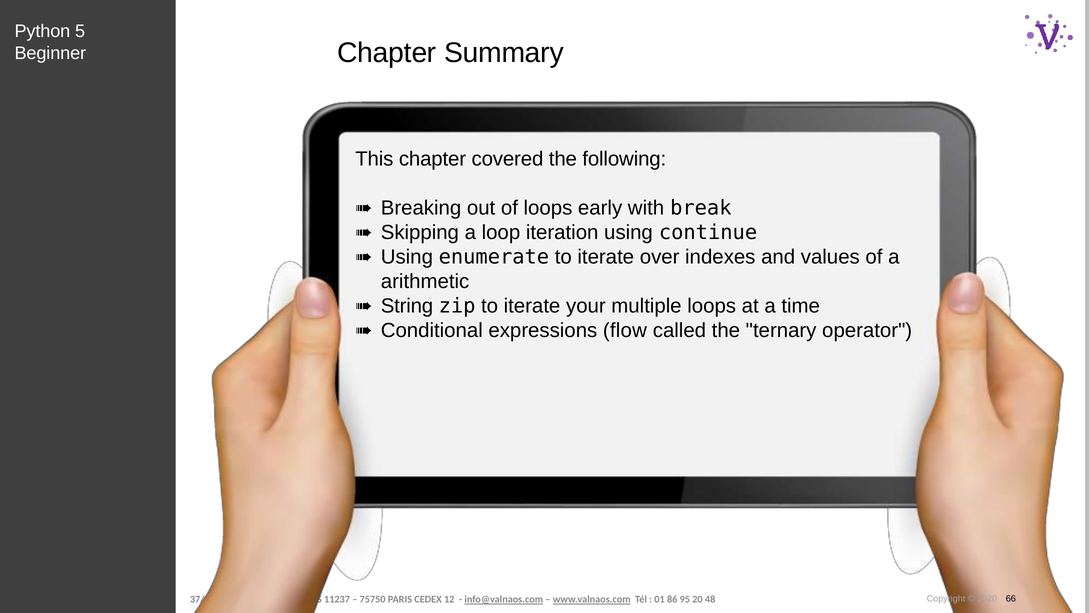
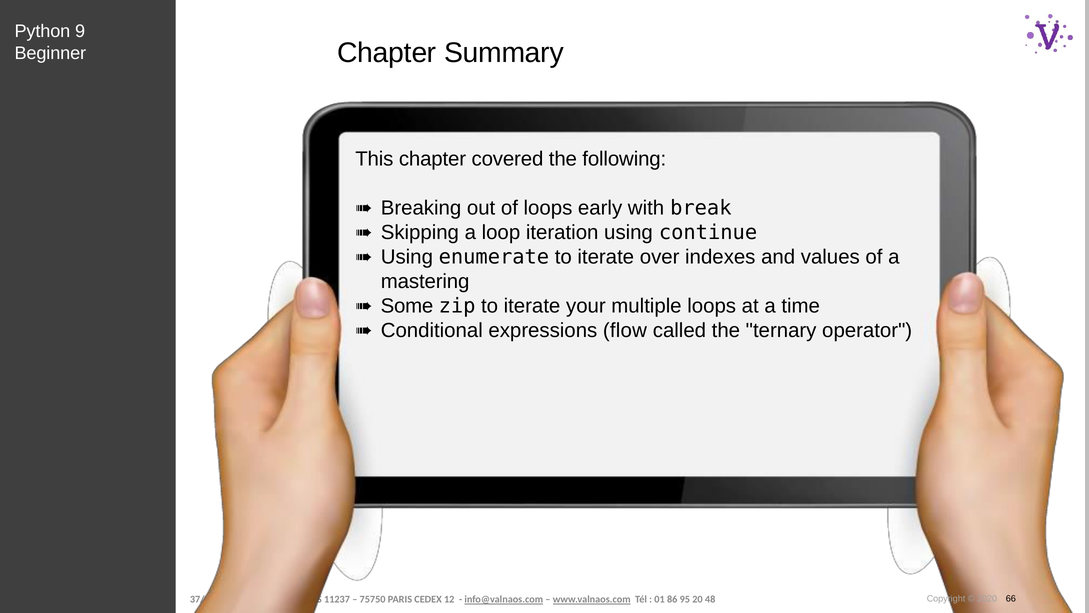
5: 5 -> 9
arithmetic: arithmetic -> mastering
String: String -> Some
